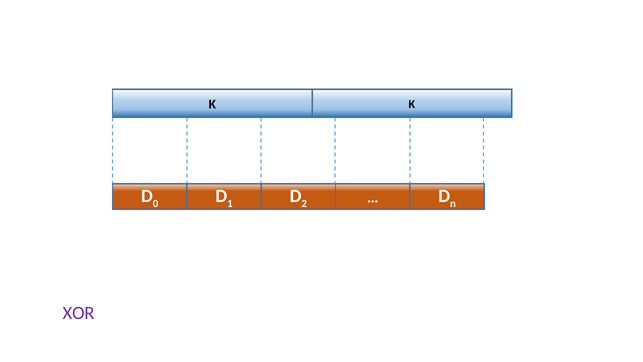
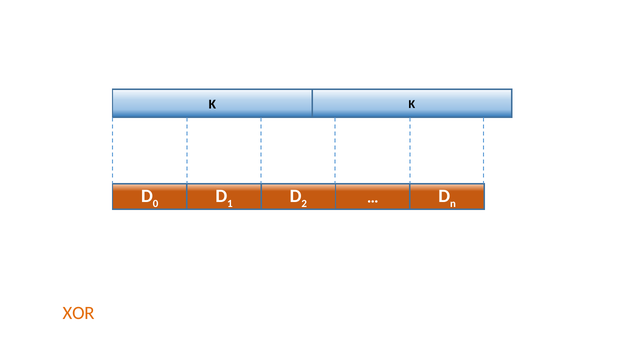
XOR colour: purple -> orange
